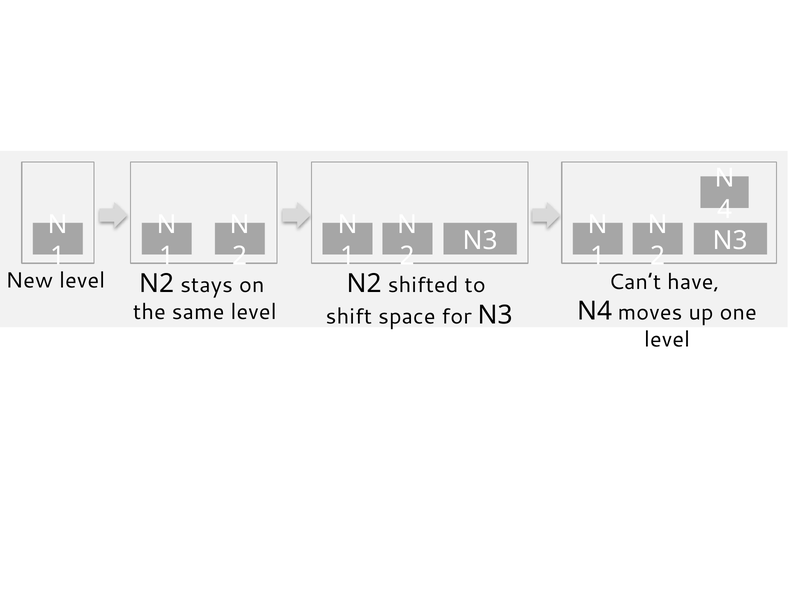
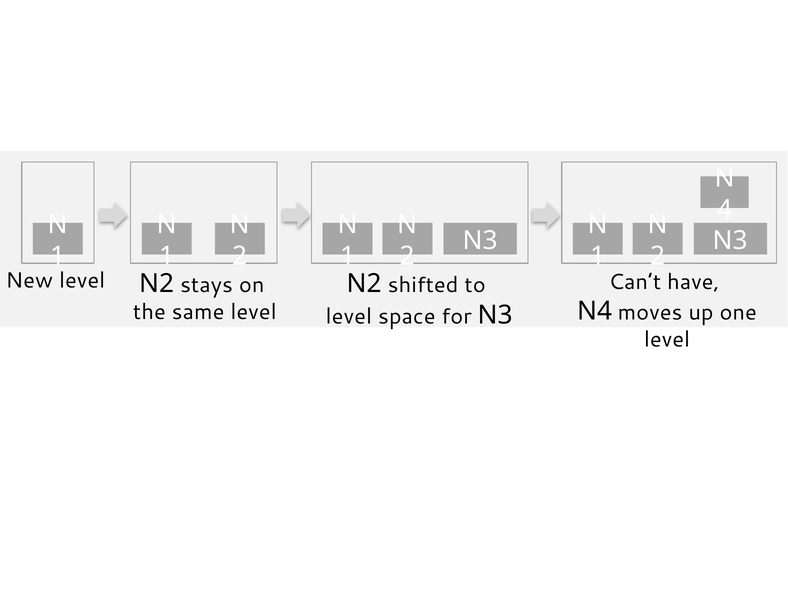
shift at (349, 316): shift -> level
